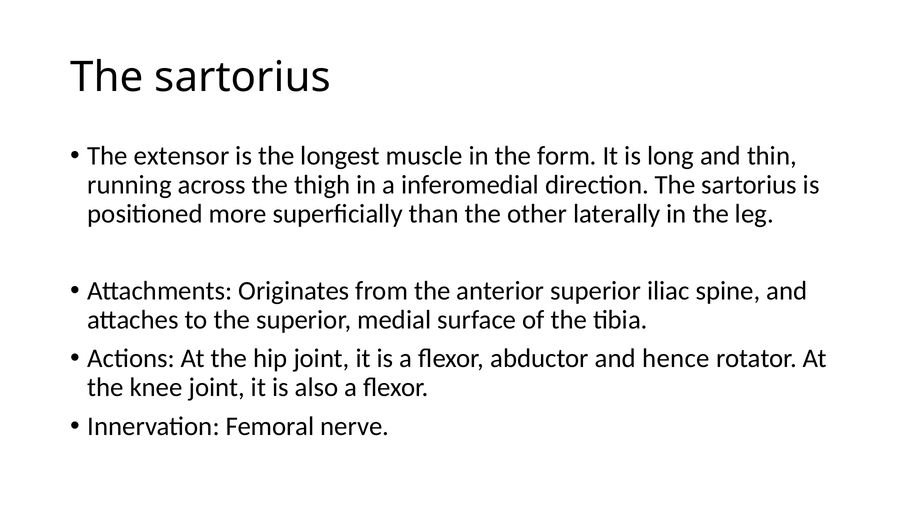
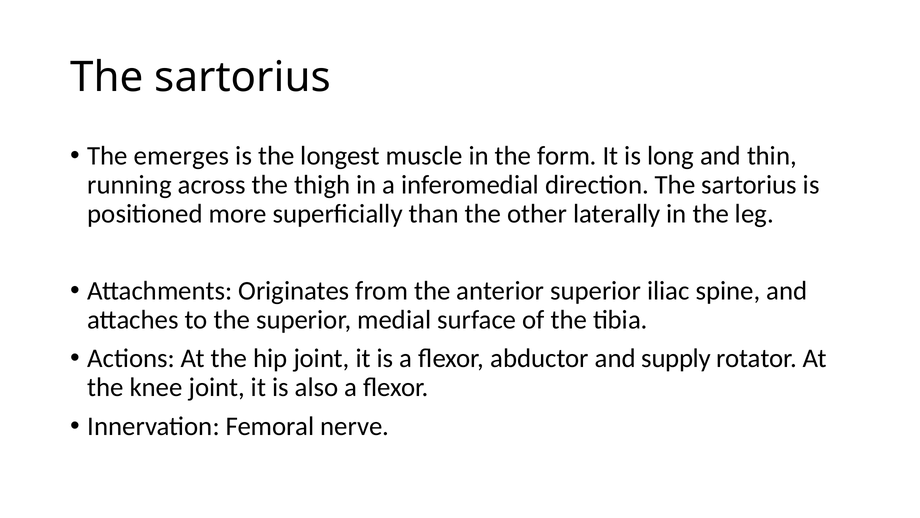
extensor: extensor -> emerges
hence: hence -> supply
